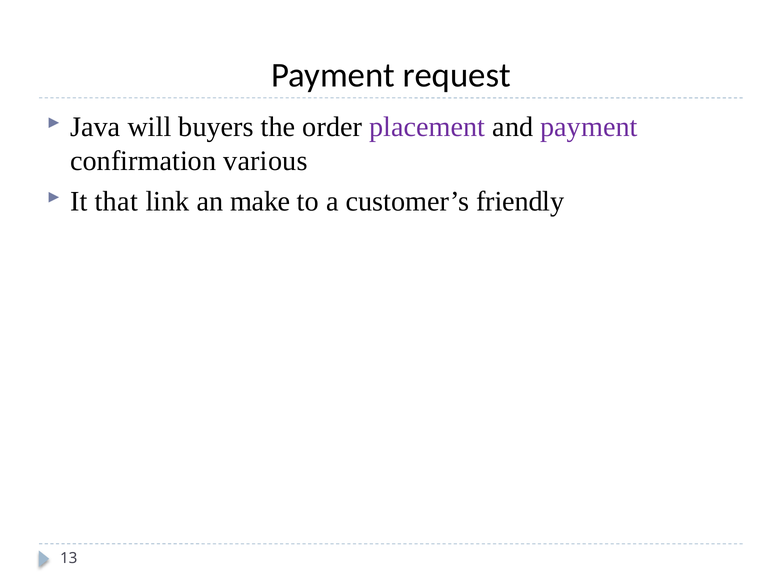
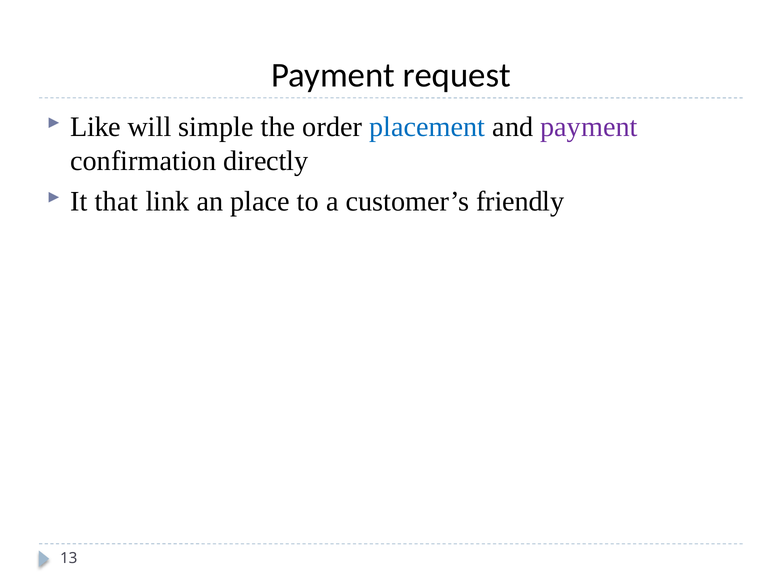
Java: Java -> Like
buyers: buyers -> simple
placement colour: purple -> blue
various: various -> directly
make: make -> place
